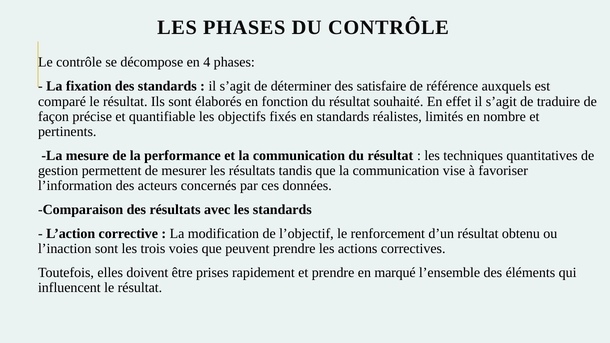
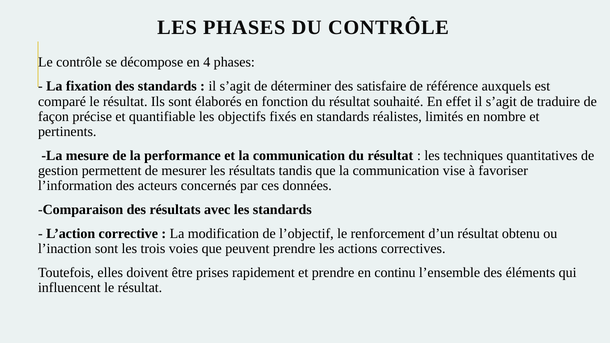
marqué: marqué -> continu
